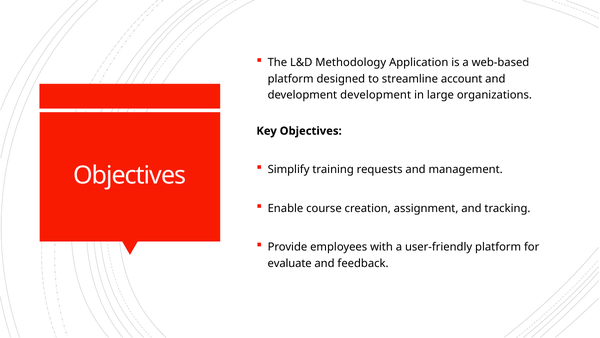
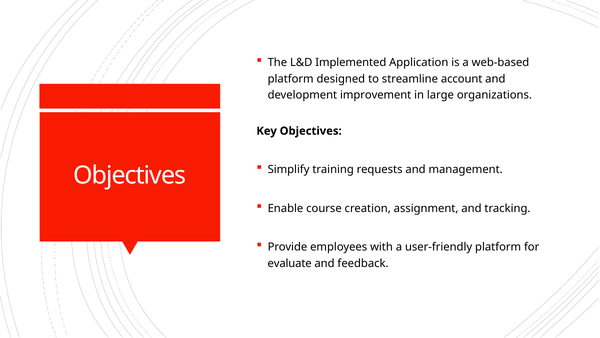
Methodology: Methodology -> Implemented
development development: development -> improvement
